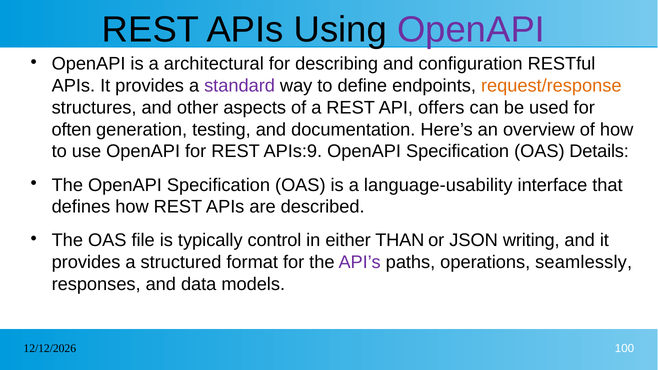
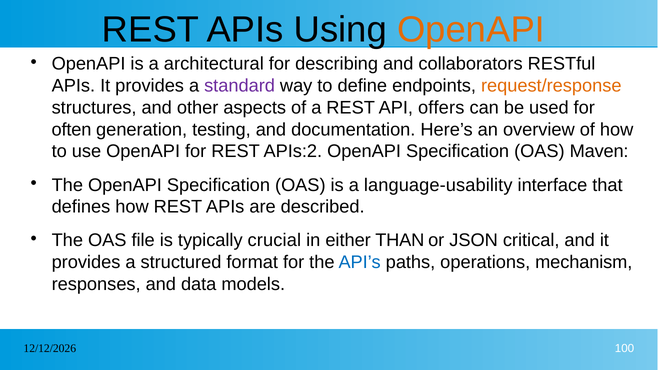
OpenAPI at (471, 30) colour: purple -> orange
configuration: configuration -> collaborators
APIs:9: APIs:9 -> APIs:2
Details: Details -> Maven
control: control -> crucial
writing: writing -> critical
API’s colour: purple -> blue
seamlessly: seamlessly -> mechanism
